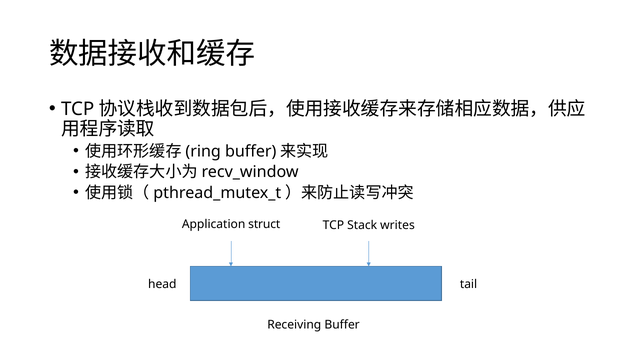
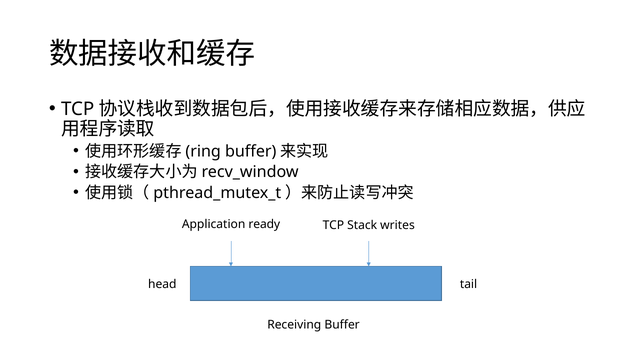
struct: struct -> ready
